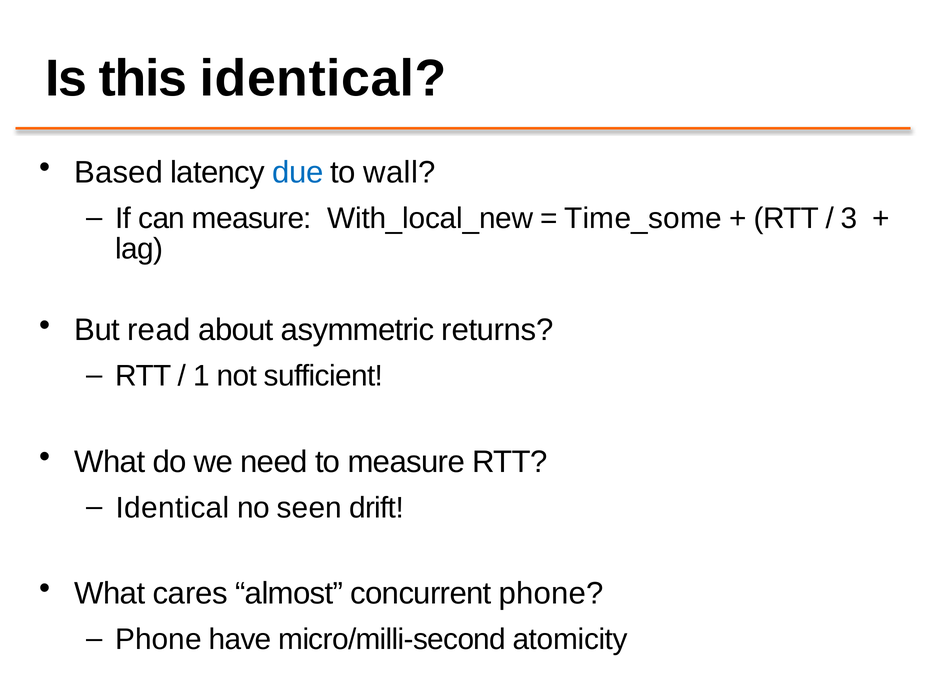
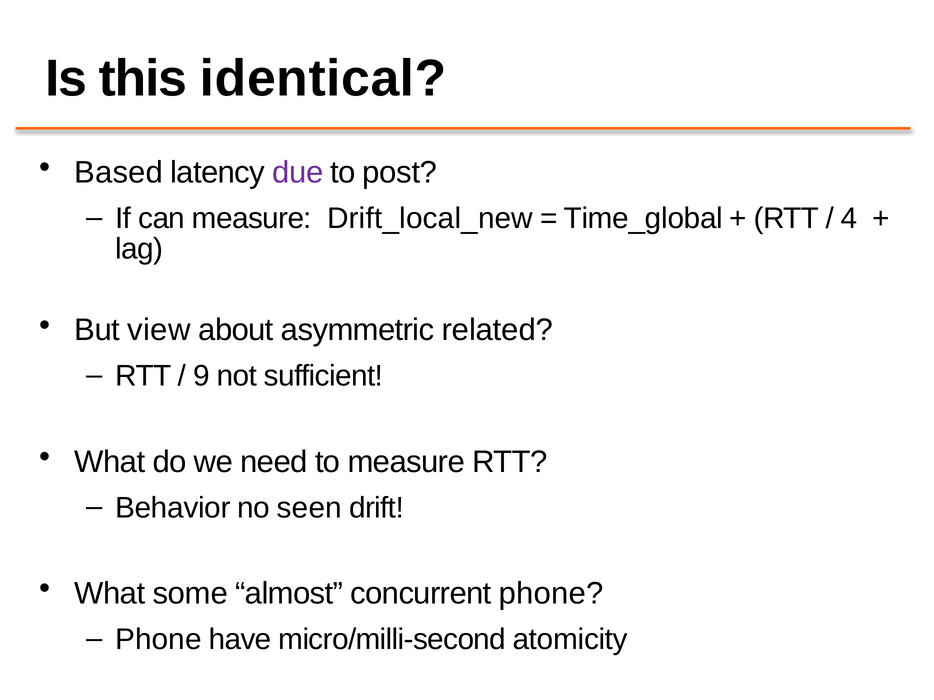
due colour: blue -> purple
wall: wall -> post
With_local_new: With_local_new -> Drift_local_new
Time_some: Time_some -> Time_global
3: 3 -> 4
read: read -> view
returns: returns -> related
1: 1 -> 9
Identical at (173, 508): Identical -> Behavior
cares: cares -> some
